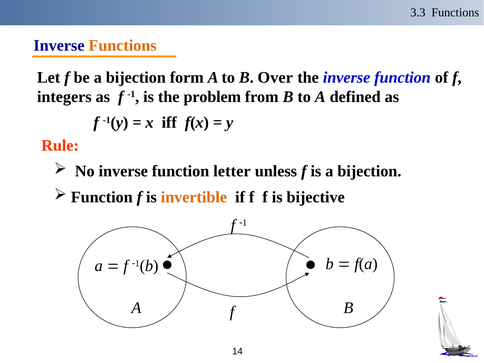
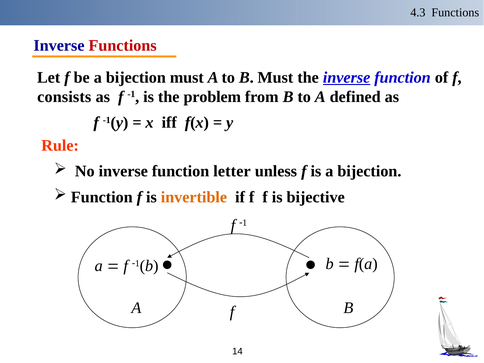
3.3: 3.3 -> 4.3
Functions at (123, 45) colour: orange -> red
bijection form: form -> must
B Over: Over -> Must
inverse at (347, 77) underline: none -> present
integers: integers -> consists
